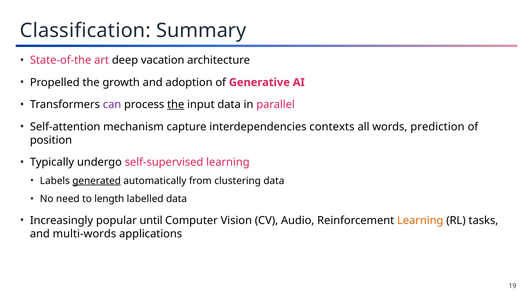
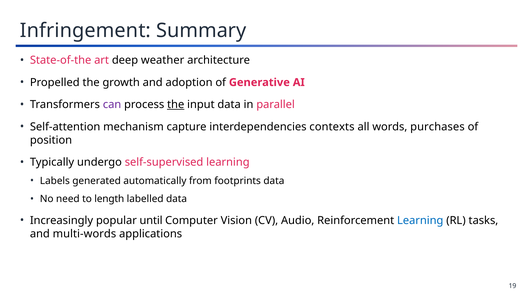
Classification: Classification -> Infringement
vacation: vacation -> weather
prediction: prediction -> purchases
generated underline: present -> none
clustering: clustering -> footprints
Learning at (420, 221) colour: orange -> blue
